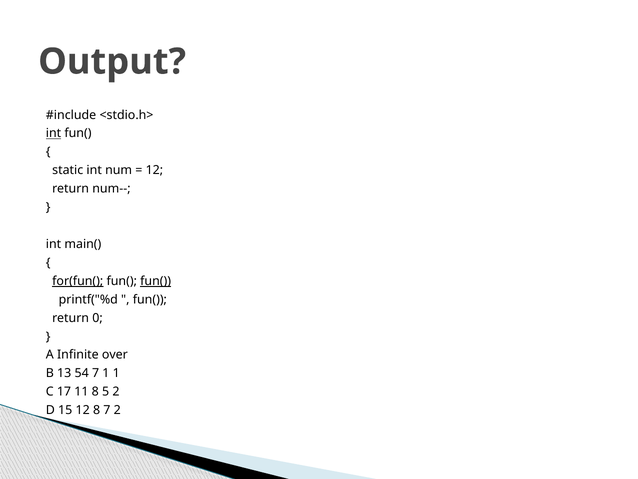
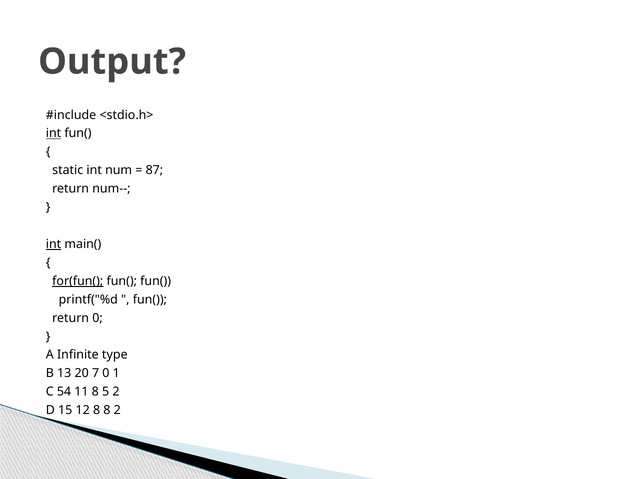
12 at (154, 170): 12 -> 87
int at (54, 244) underline: none -> present
fun( at (156, 281) underline: present -> none
over: over -> type
54: 54 -> 20
7 1: 1 -> 0
17: 17 -> 54
8 7: 7 -> 8
